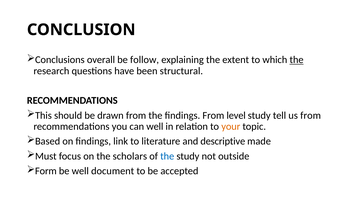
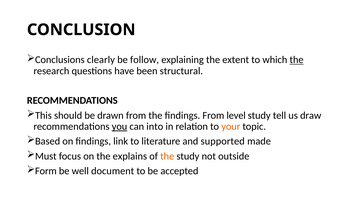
overall: overall -> clearly
us from: from -> draw
you underline: none -> present
can well: well -> into
descriptive: descriptive -> supported
scholars: scholars -> explains
the at (167, 156) colour: blue -> orange
